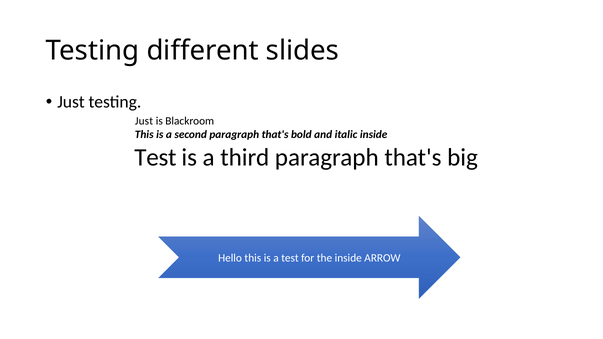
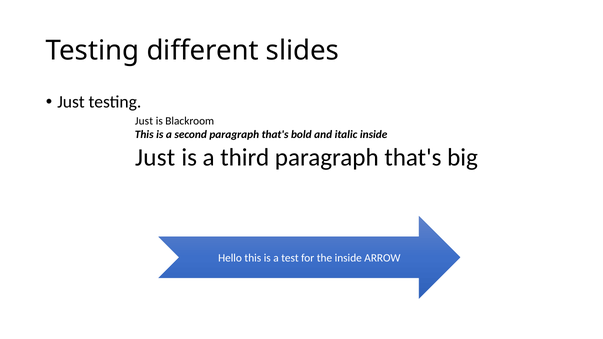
Test at (155, 157): Test -> Just
